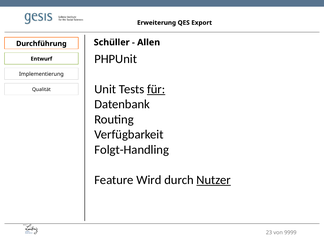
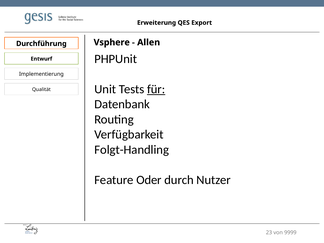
Schüller: Schüller -> Vsphere
Wird: Wird -> Oder
Nutzer underline: present -> none
